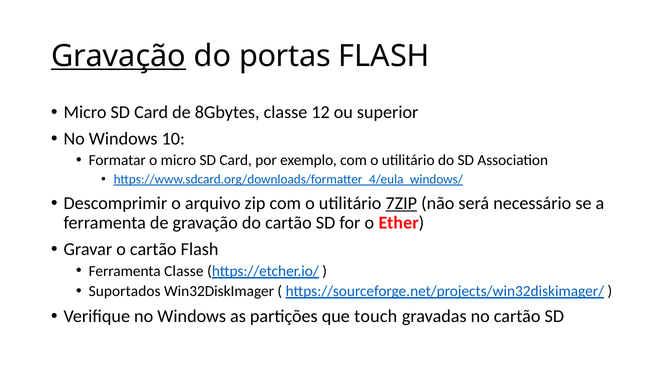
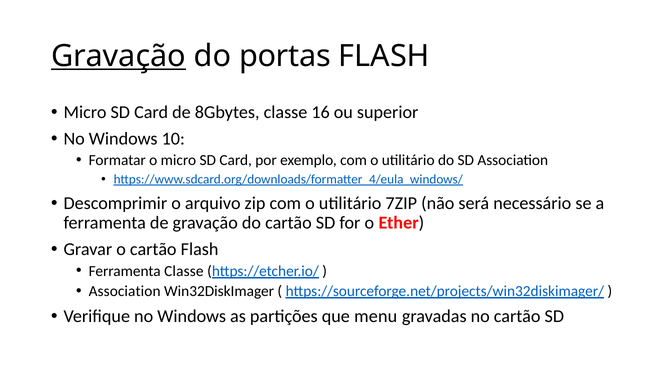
12: 12 -> 16
7ZIP underline: present -> none
Suportados at (125, 291): Suportados -> Association
touch: touch -> menu
